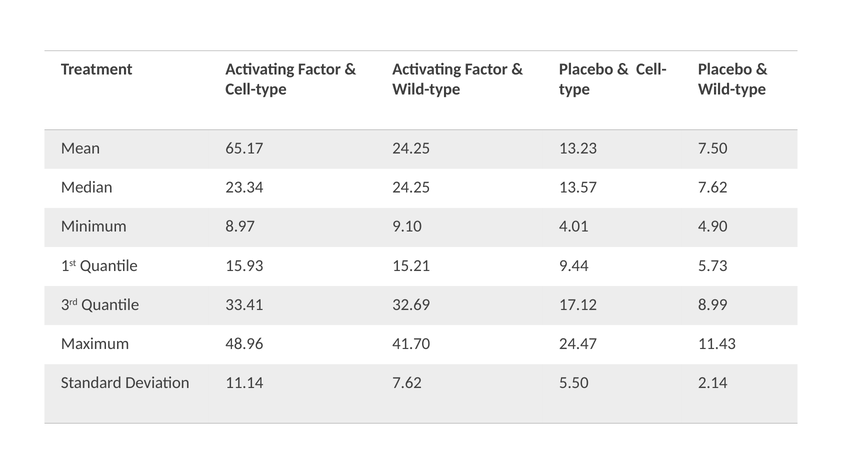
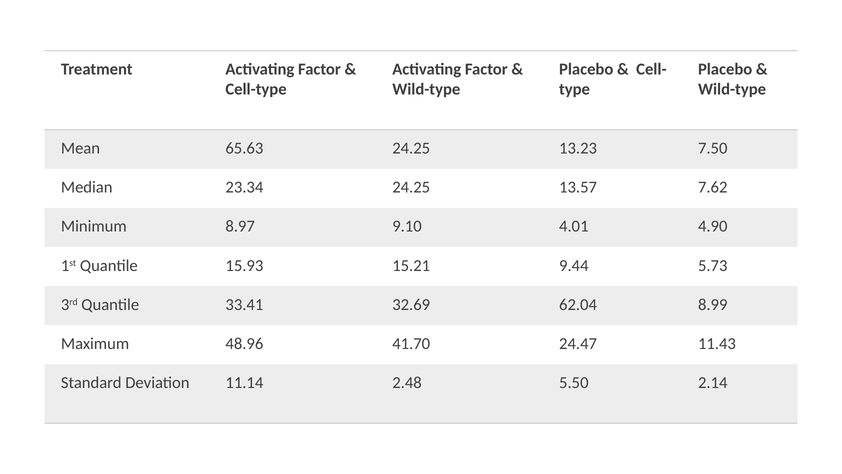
65.17: 65.17 -> 65.63
17.12: 17.12 -> 62.04
11.14 7.62: 7.62 -> 2.48
